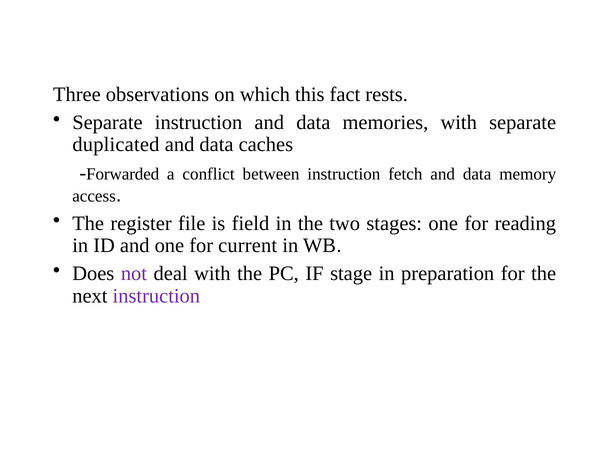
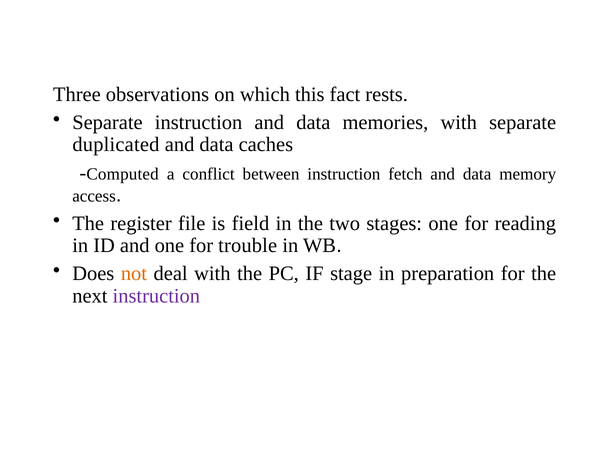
Forwarded: Forwarded -> Computed
current: current -> trouble
not colour: purple -> orange
